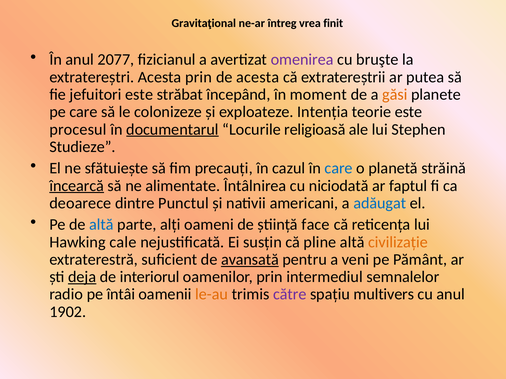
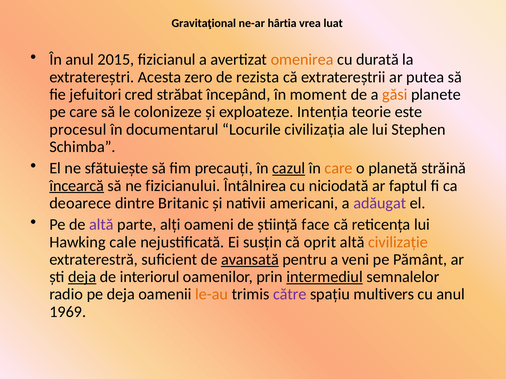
întreg: întreg -> hârtia
finit: finit -> luat
2077: 2077 -> 2015
omenirea colour: purple -> orange
bruşte: bruşte -> durată
Acesta prin: prin -> zero
de acesta: acesta -> rezista
jefuitori este: este -> cred
documentarul underline: present -> none
religioasă: religioasă -> civilizația
Studieze: Studieze -> Schimba
cazul underline: none -> present
care at (339, 168) colour: blue -> orange
alimentate: alimentate -> fizicianului
Punctul: Punctul -> Britanic
adăugat colour: blue -> purple
altă at (101, 225) colour: blue -> purple
pline: pline -> oprit
intermediul underline: none -> present
pe întâi: întâi -> deja
1902: 1902 -> 1969
